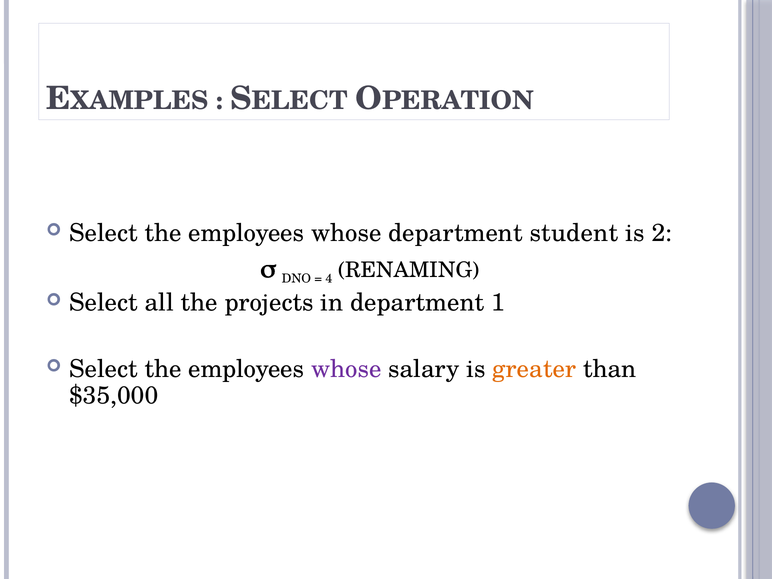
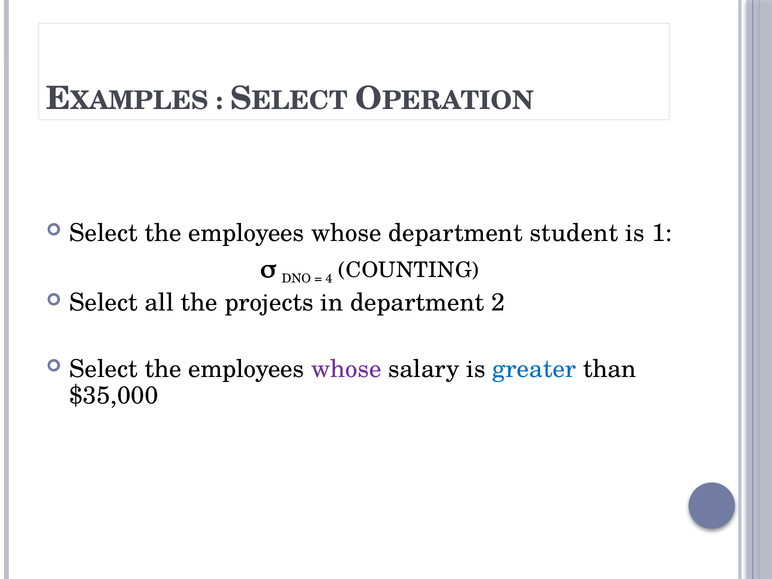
2: 2 -> 1
RENAMING: RENAMING -> COUNTING
1: 1 -> 2
greater colour: orange -> blue
